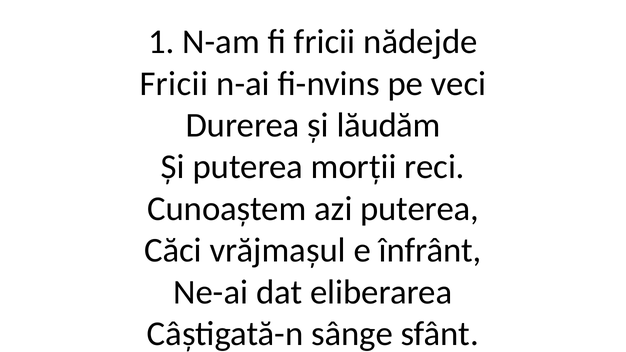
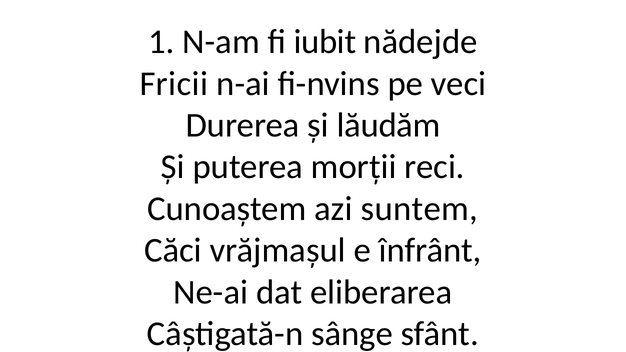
fi fricii: fricii -> iubit
azi puterea: puterea -> suntem
